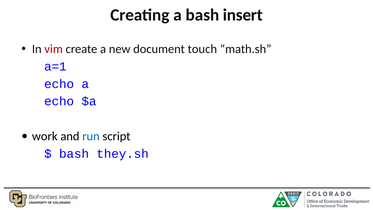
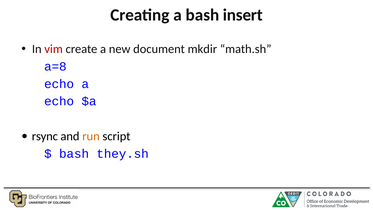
touch: touch -> mkdir
a=1: a=1 -> a=8
work: work -> rsync
run colour: blue -> orange
